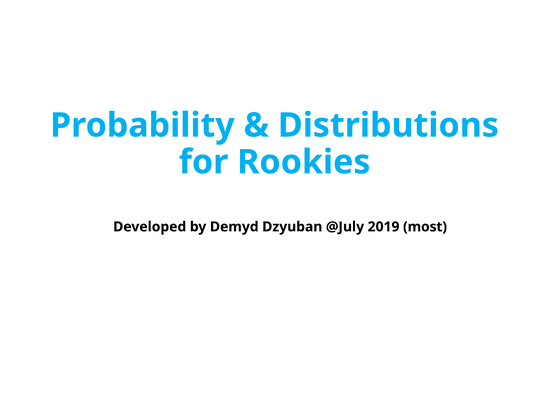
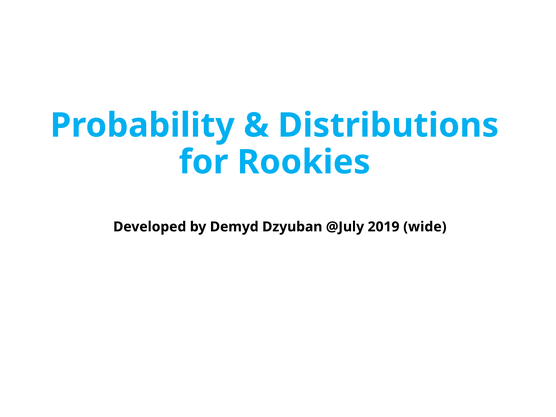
most: most -> wide
